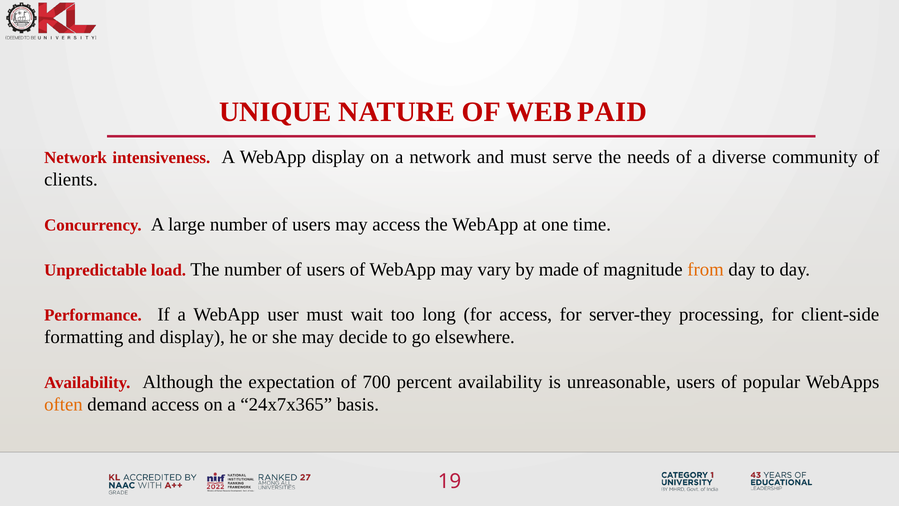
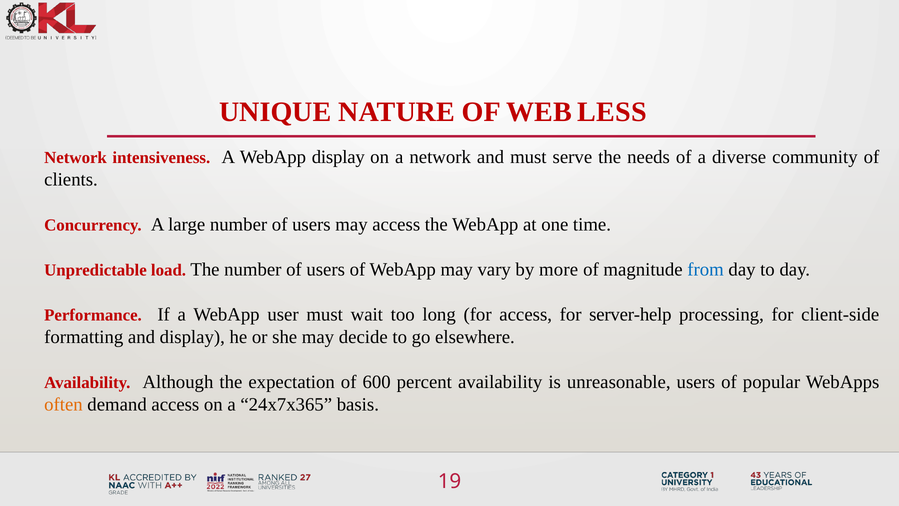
PAID: PAID -> LESS
made: made -> more
from colour: orange -> blue
server-they: server-they -> server-help
700: 700 -> 600
